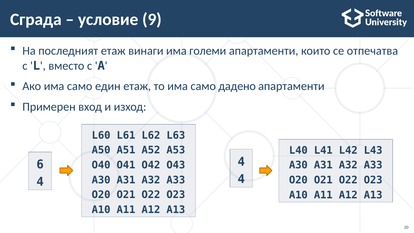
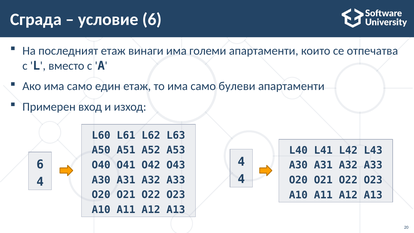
условие 9: 9 -> 6
дадено: дадено -> булеви
